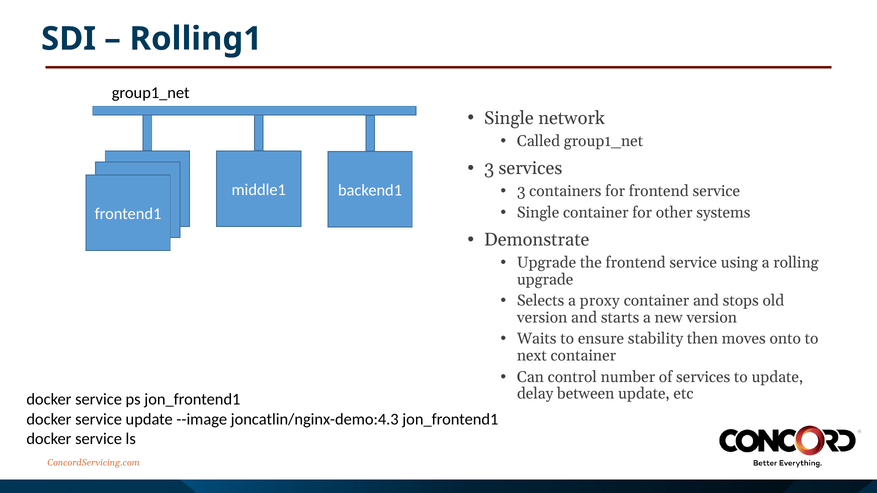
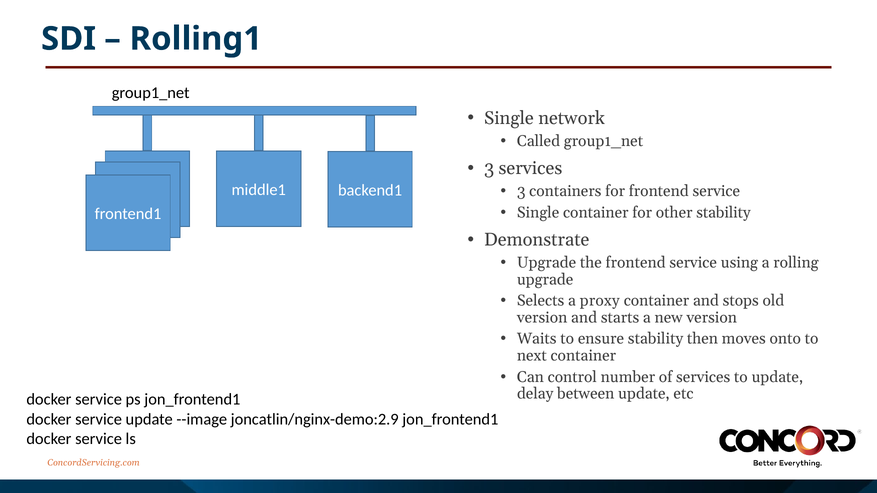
other systems: systems -> stability
joncatlin/nginx-demo:4.3: joncatlin/nginx-demo:4.3 -> joncatlin/nginx-demo:2.9
